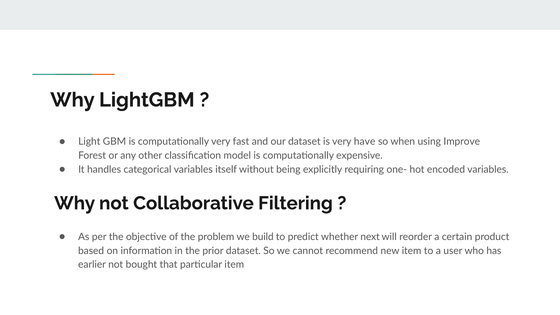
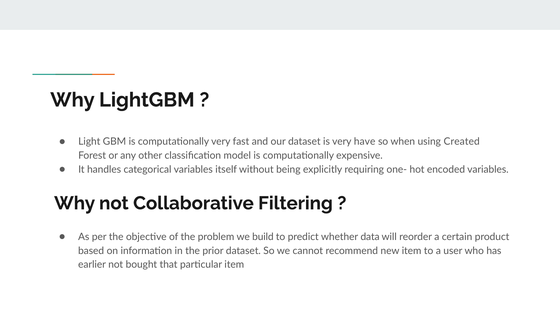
Improve: Improve -> Created
next: next -> data
